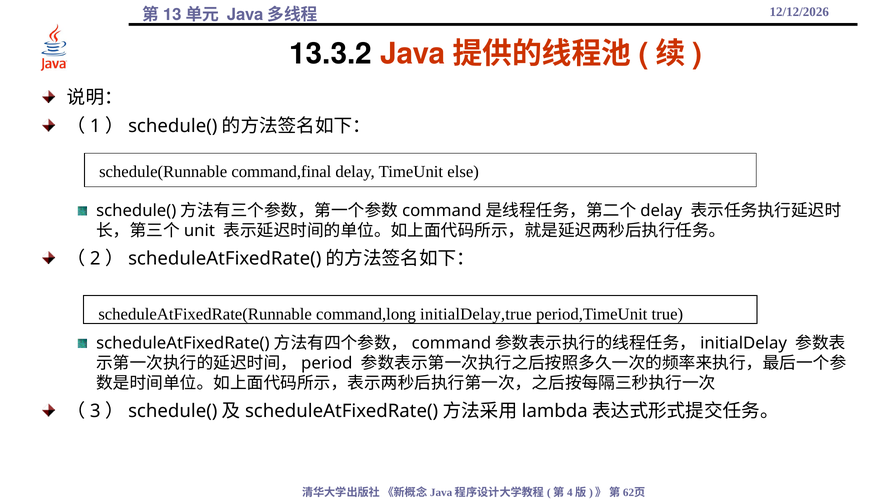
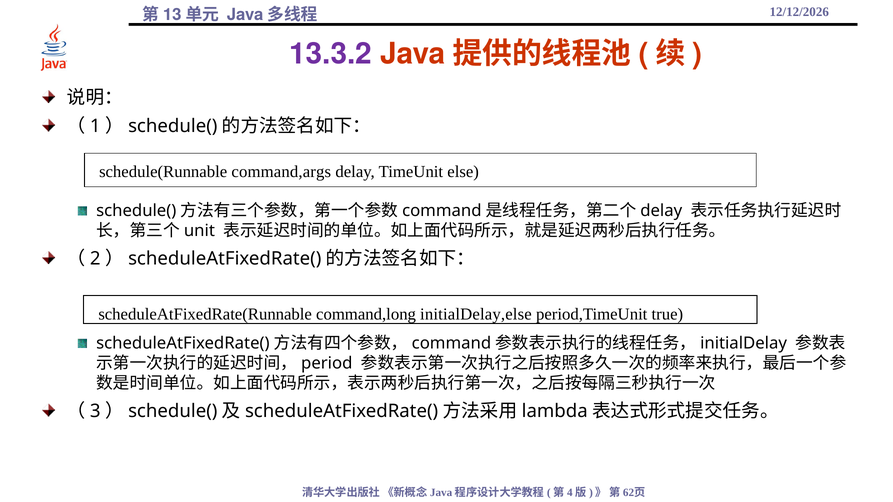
13.3.2 colour: black -> purple
command,final: command,final -> command,args
initialDelay,true: initialDelay,true -> initialDelay,else
